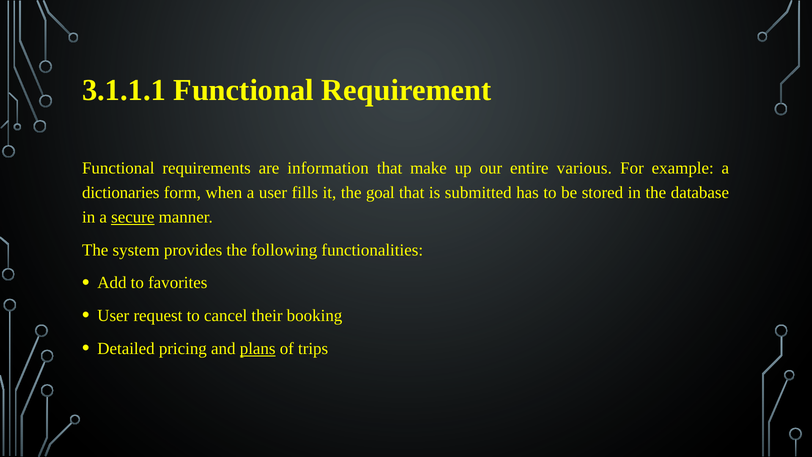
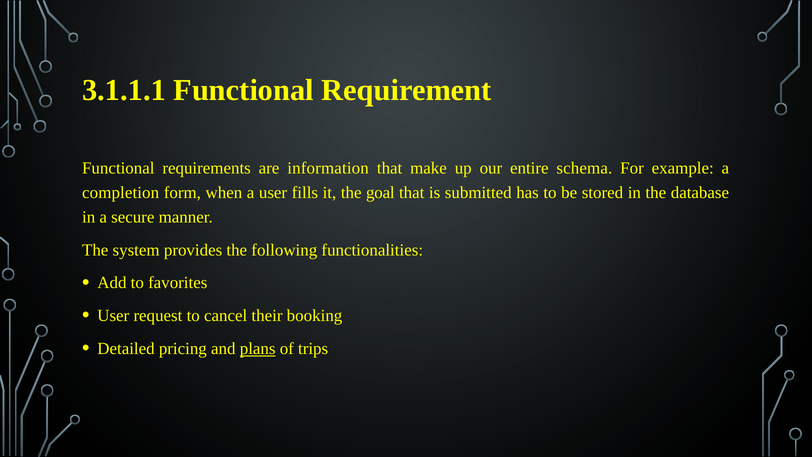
various: various -> schema
dictionaries: dictionaries -> completion
secure underline: present -> none
